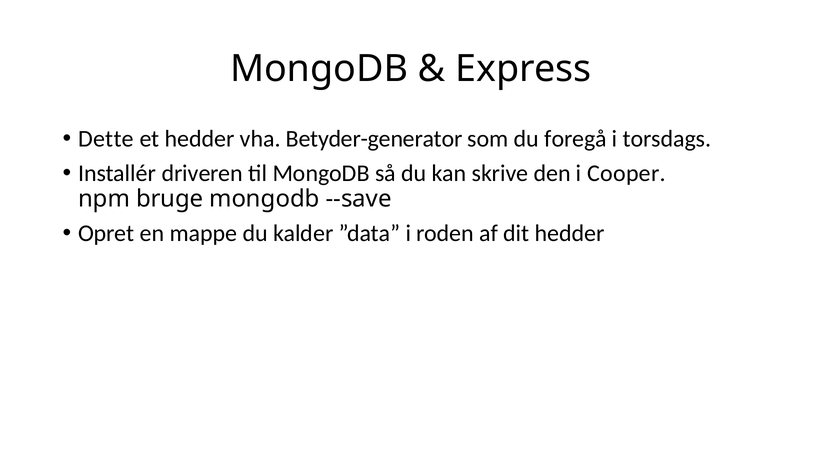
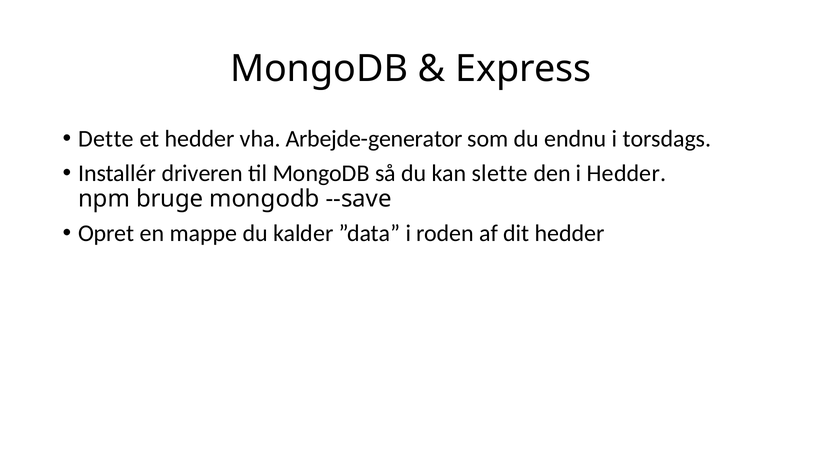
Betyder-generator: Betyder-generator -> Arbejde-generator
foregå: foregå -> endnu
skrive: skrive -> slette
i Cooper: Cooper -> Hedder
